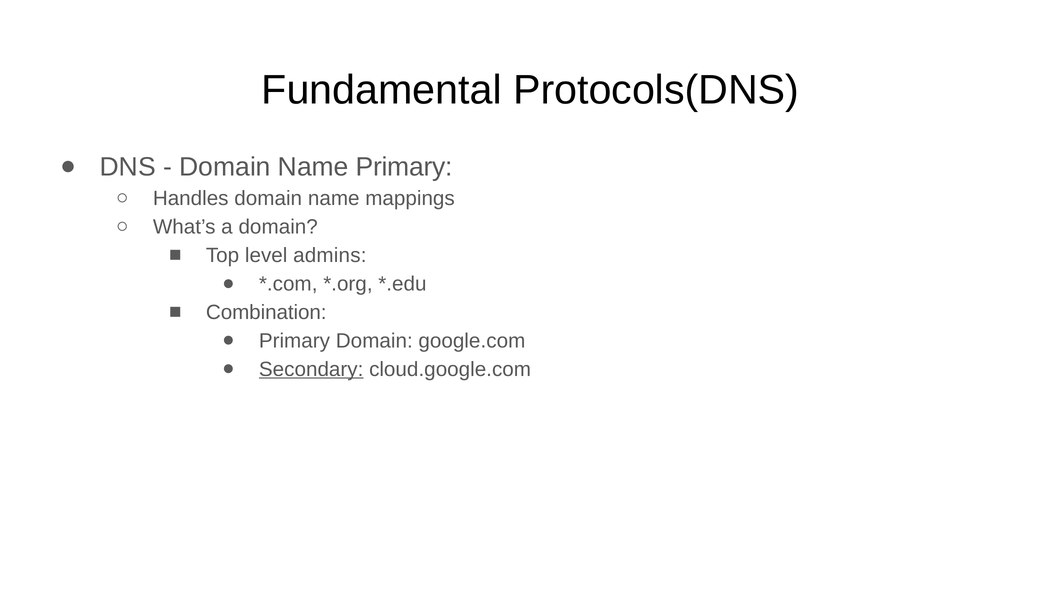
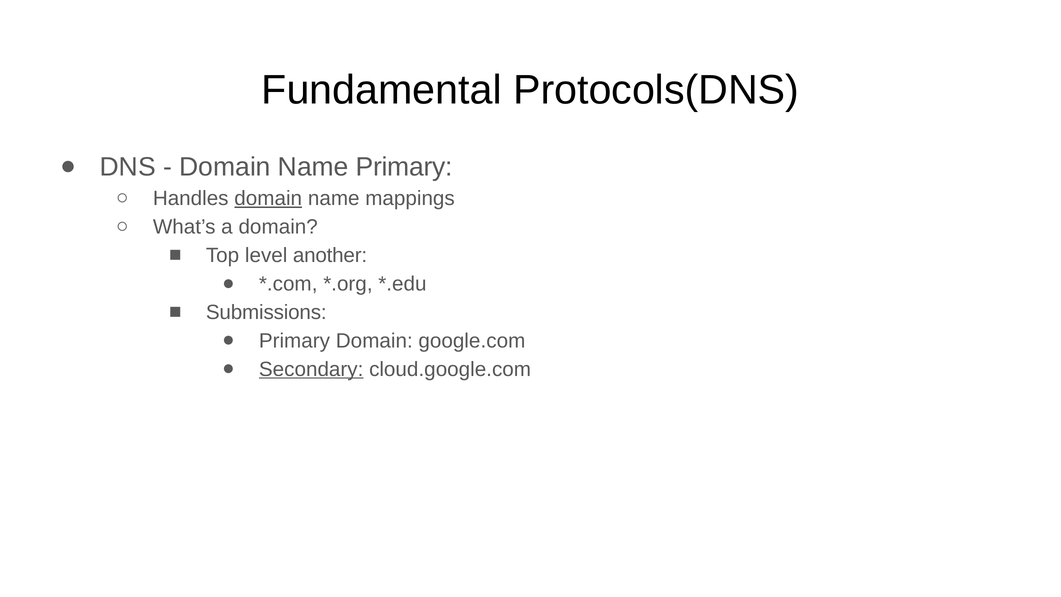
domain at (268, 198) underline: none -> present
admins: admins -> another
Combination: Combination -> Submissions
